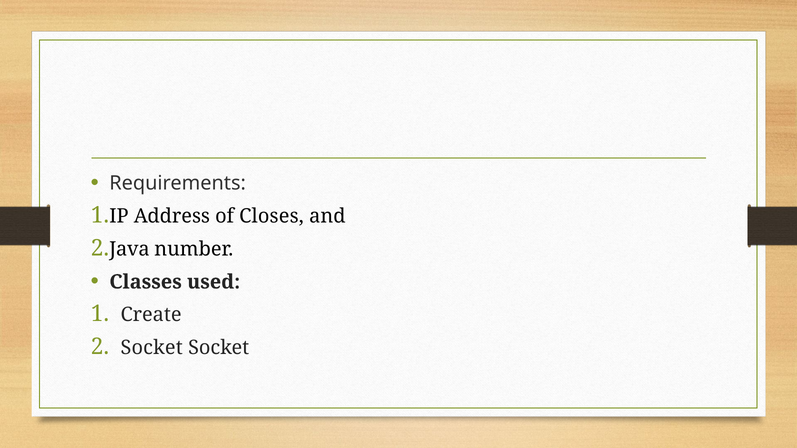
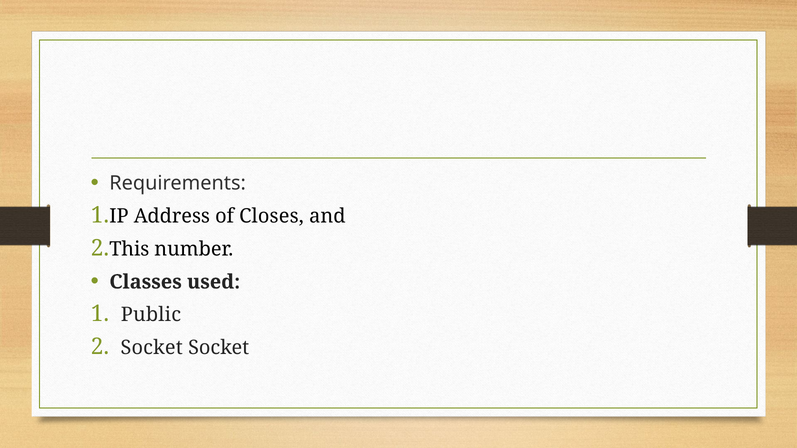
Java: Java -> This
Create: Create -> Public
